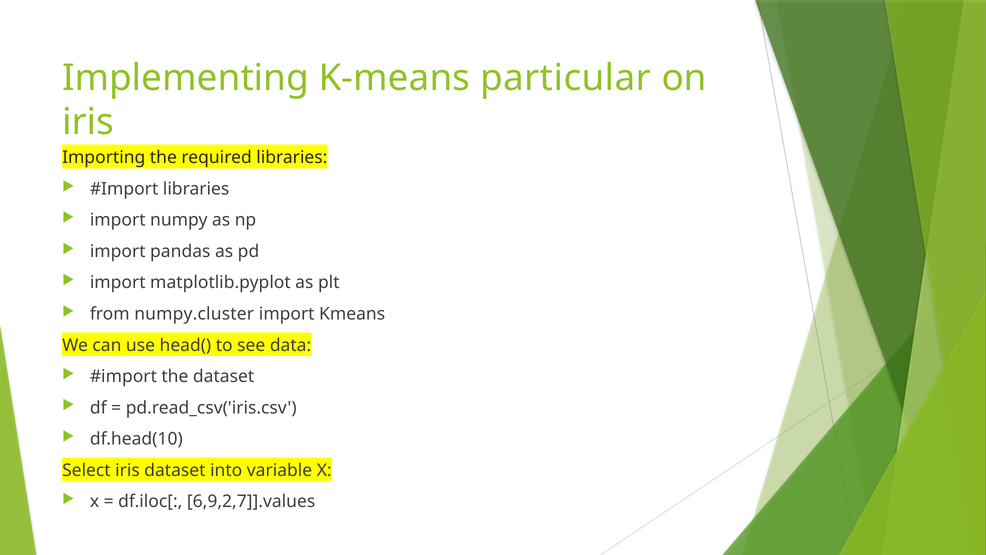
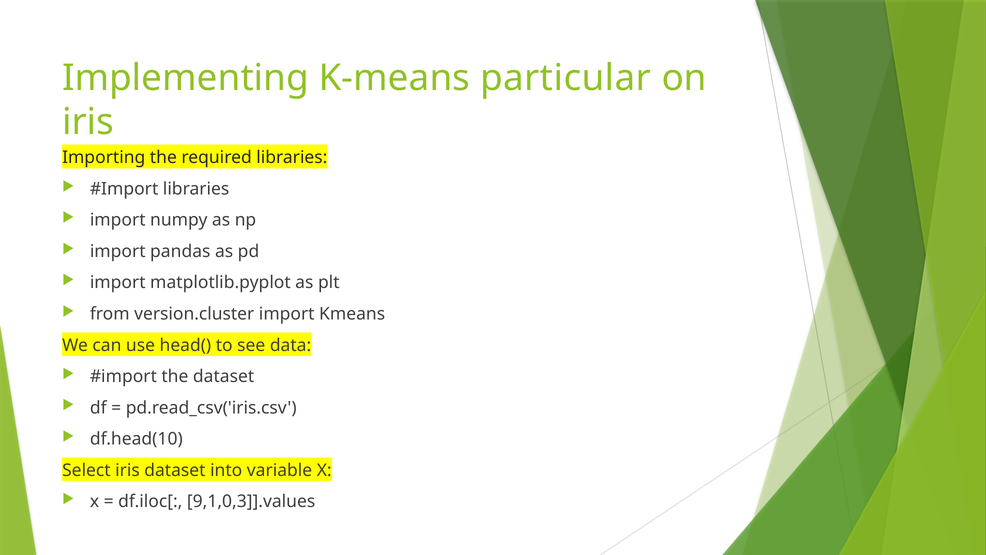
numpy.cluster: numpy.cluster -> version.cluster
6,9,2,7]].values: 6,9,2,7]].values -> 9,1,0,3]].values
